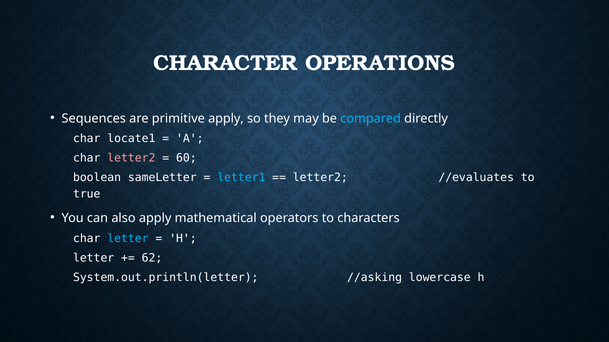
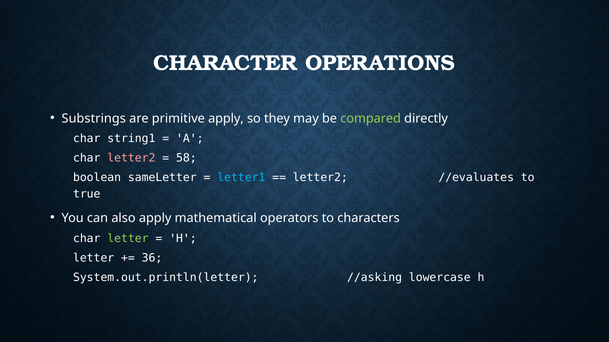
Sequences: Sequences -> Substrings
compared colour: light blue -> light green
locate1: locate1 -> string1
60: 60 -> 58
letter at (128, 239) colour: light blue -> light green
62: 62 -> 36
